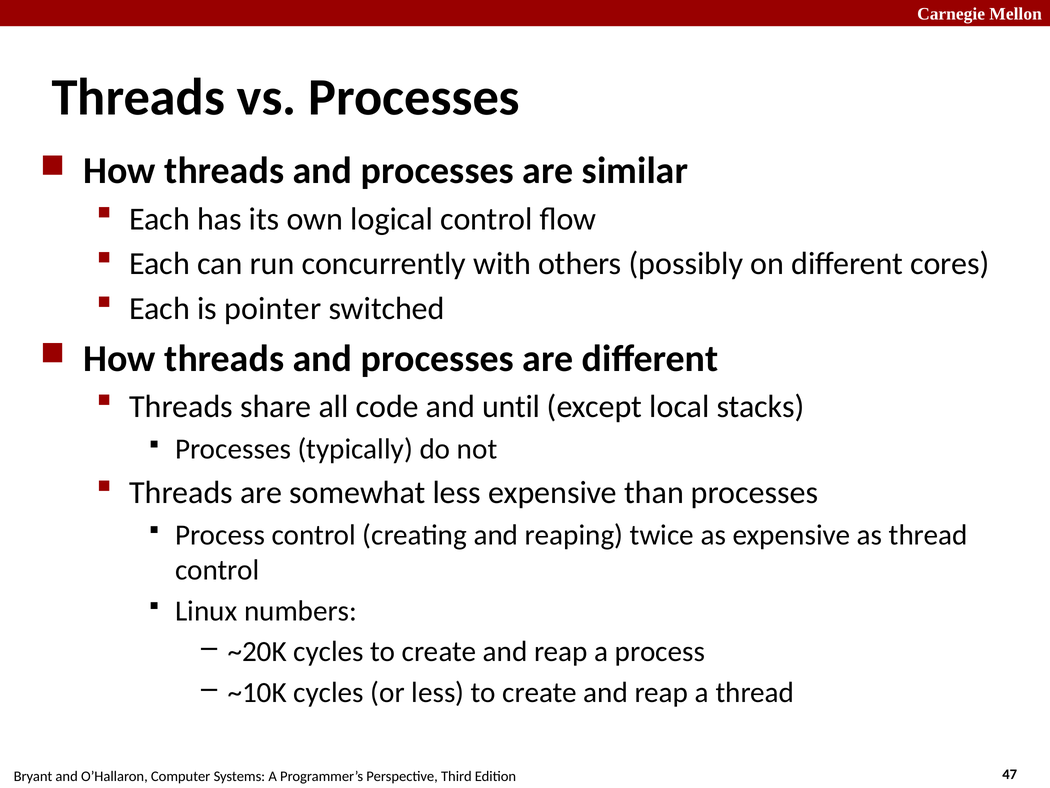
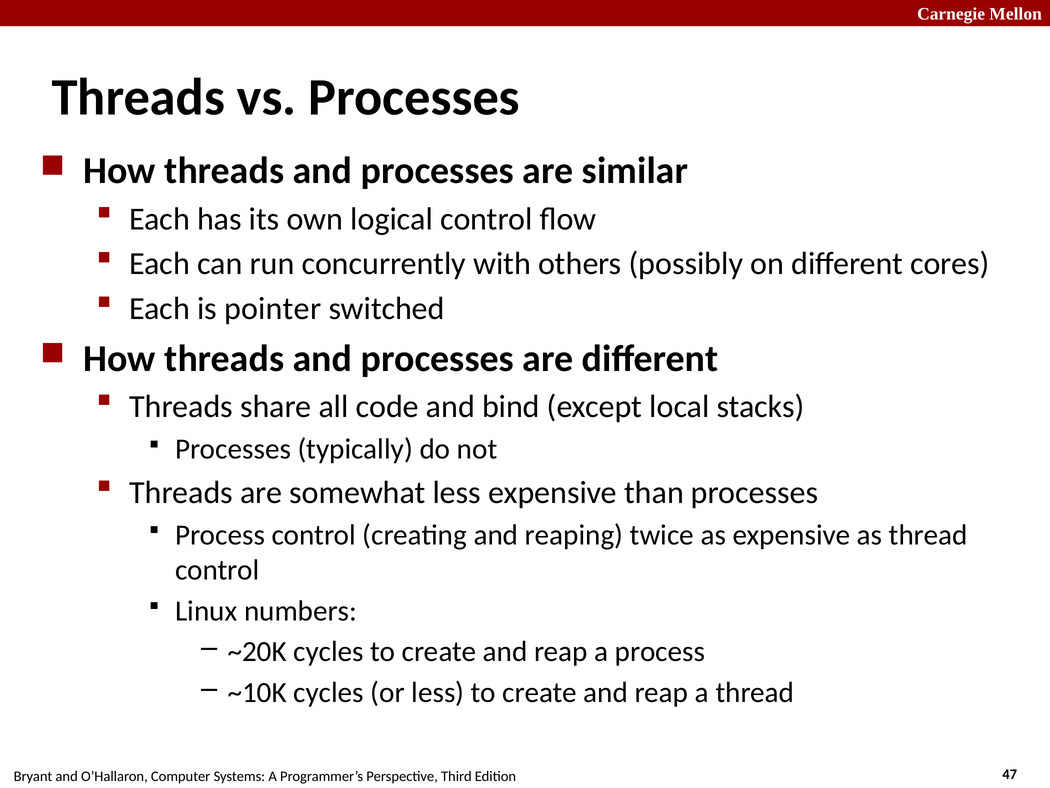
until: until -> bind
